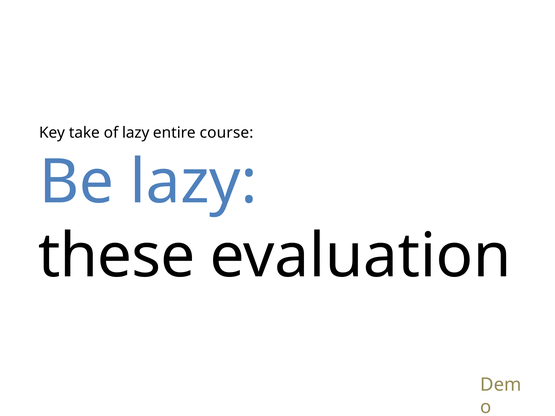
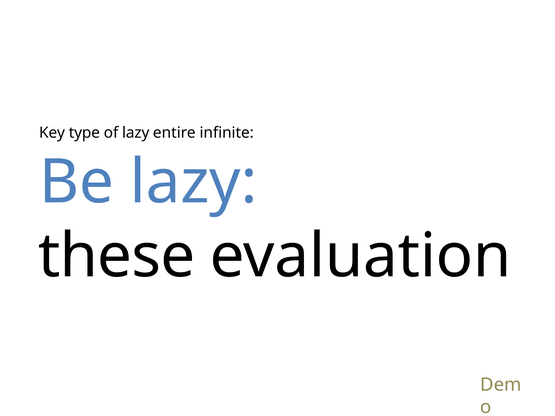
take: take -> type
course: course -> infinite
